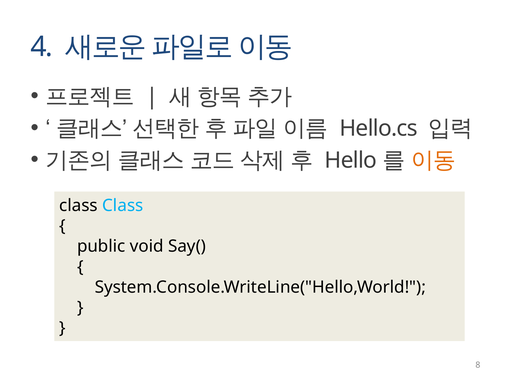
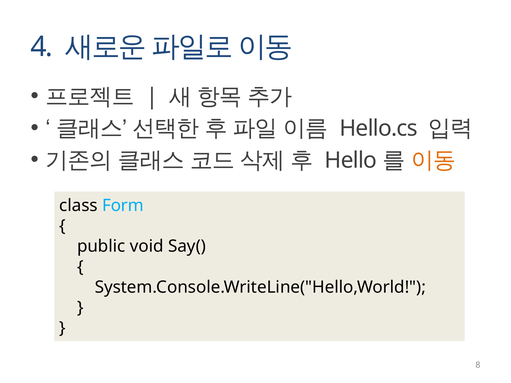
class Class: Class -> Form
